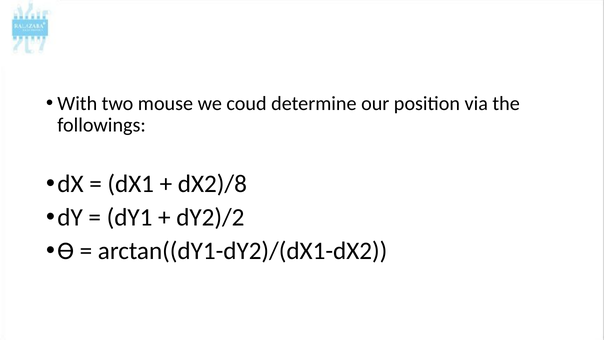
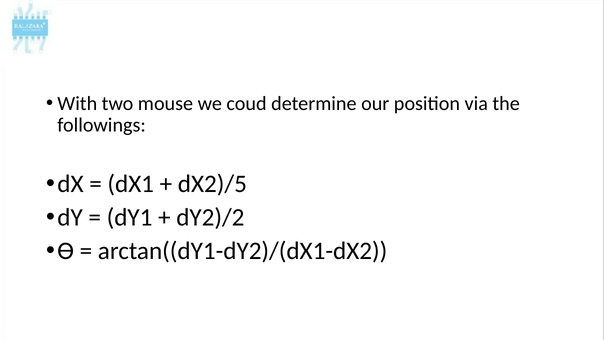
dX2)/8: dX2)/8 -> dX2)/5
